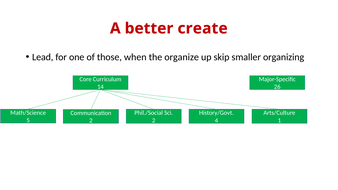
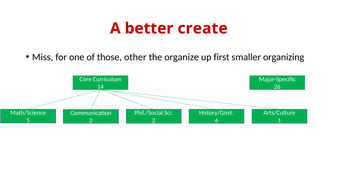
Lead: Lead -> Miss
when: when -> other
skip: skip -> first
